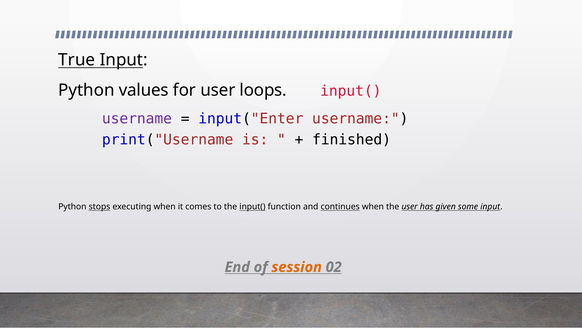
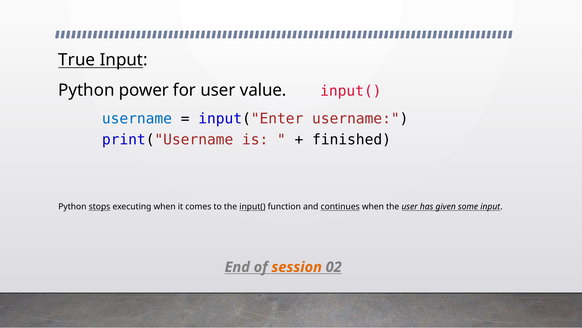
values: values -> power
loops: loops -> value
username at (137, 118) colour: purple -> blue
